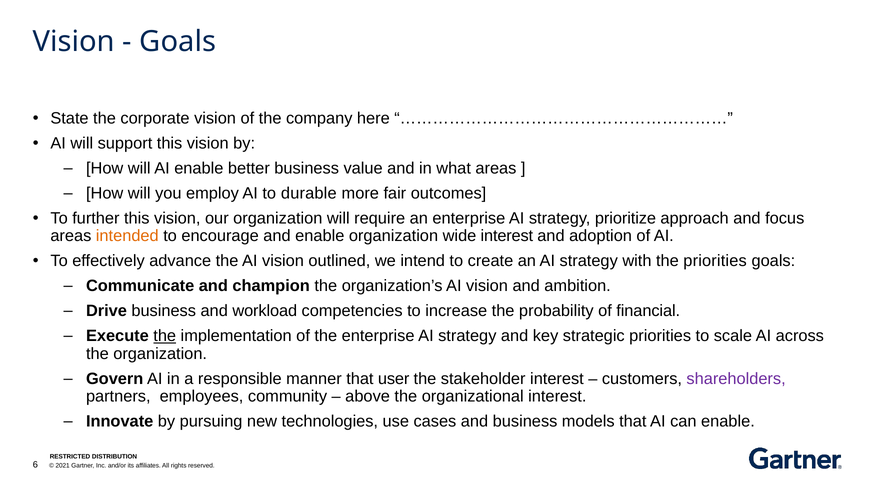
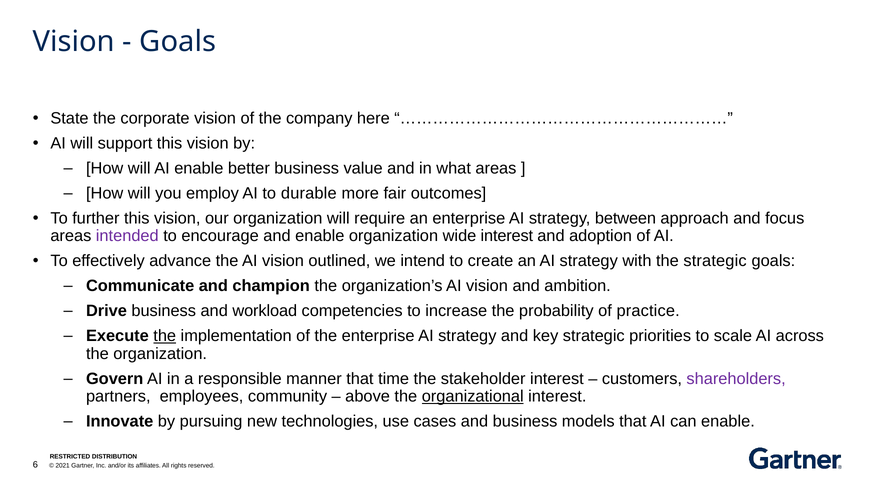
prioritize: prioritize -> between
intended colour: orange -> purple
the priorities: priorities -> strategic
financial: financial -> practice
user: user -> time
organizational underline: none -> present
